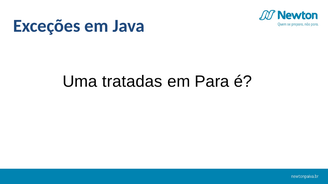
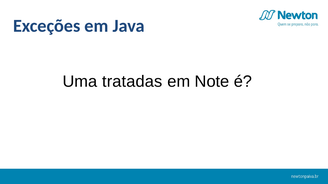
Para: Para -> Note
